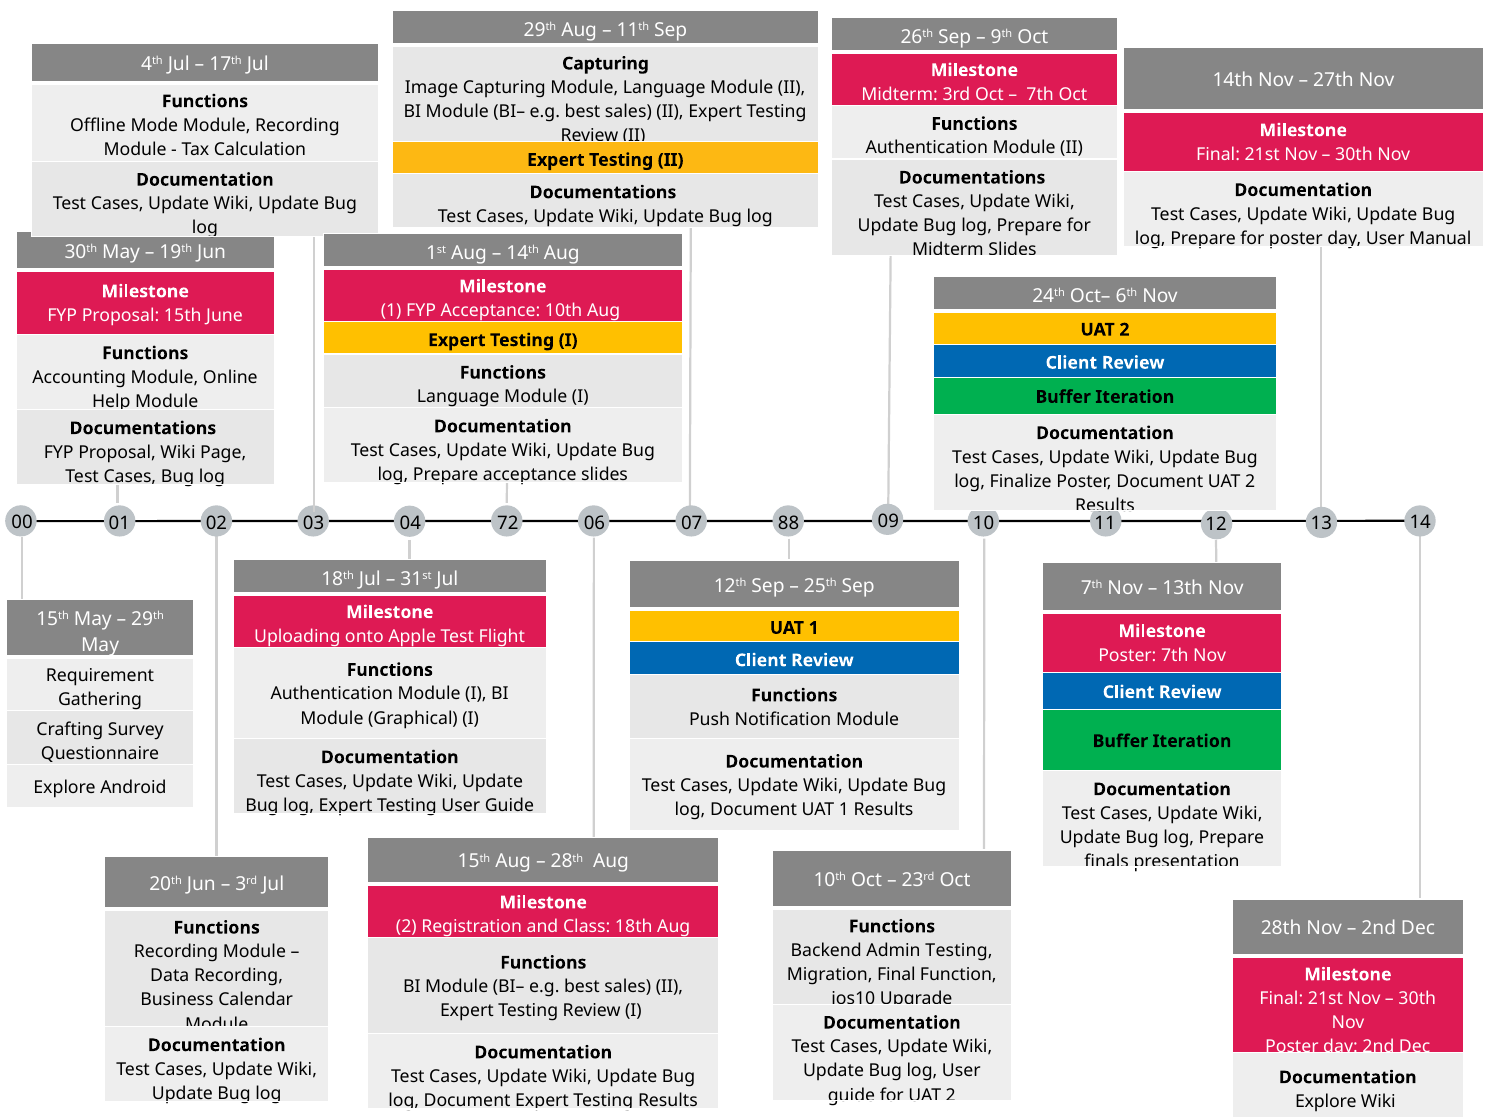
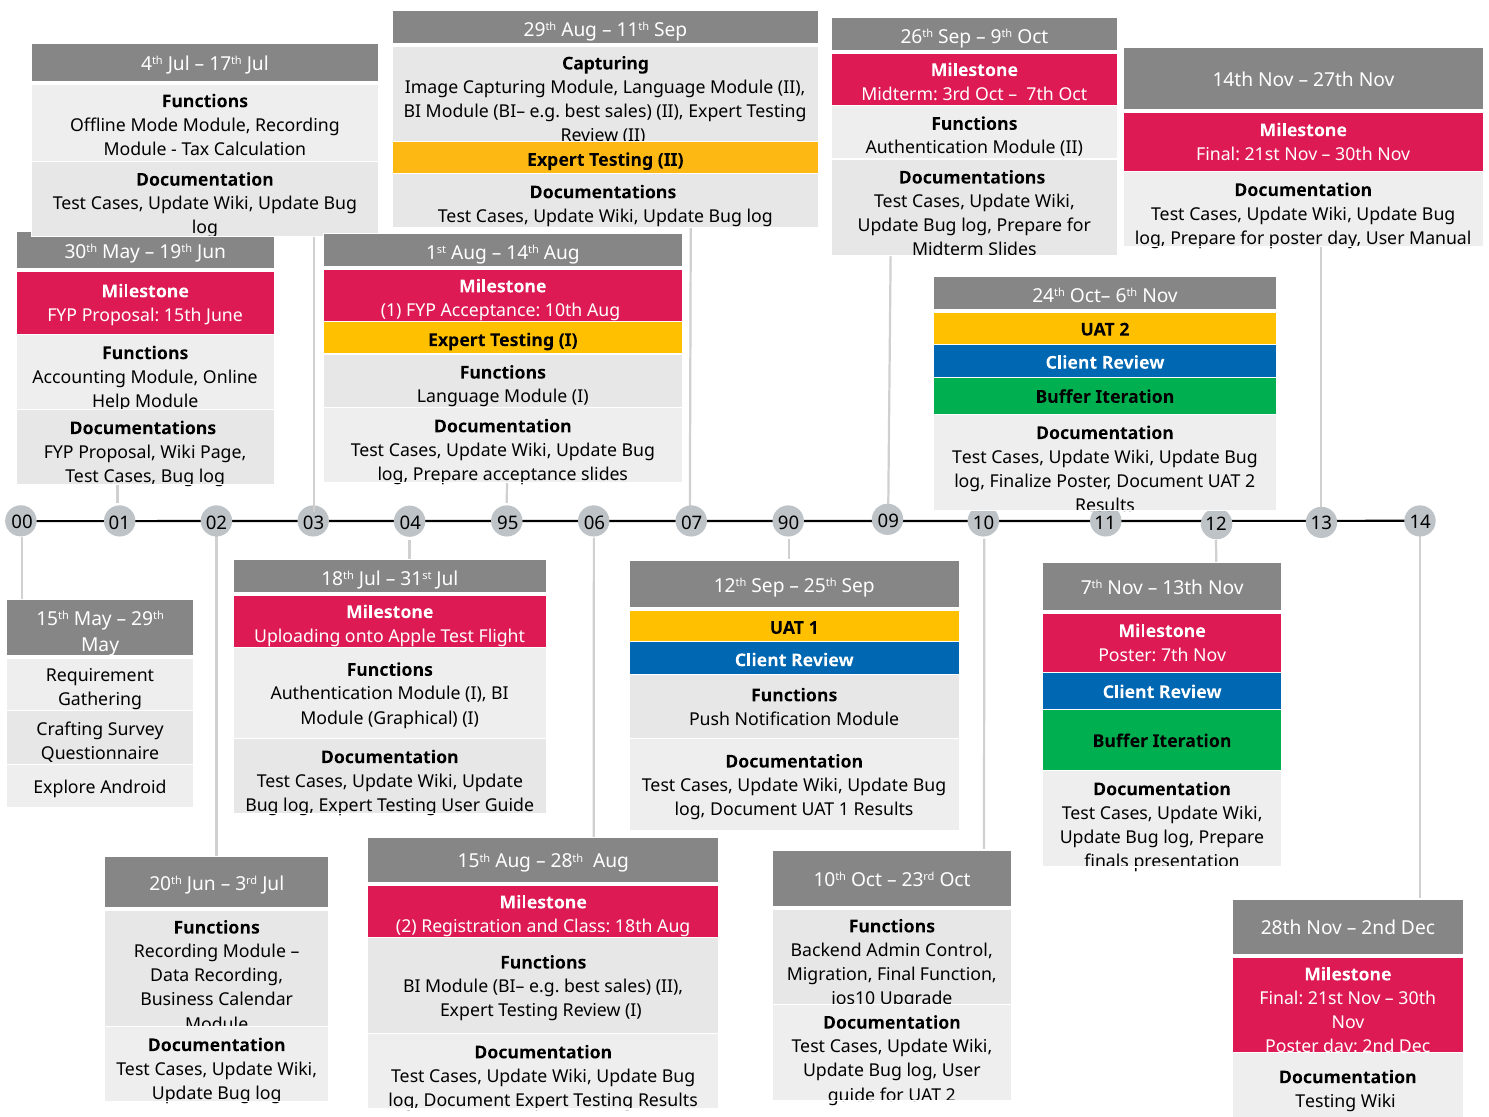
72: 72 -> 95
88: 88 -> 90
Admin Testing: Testing -> Control
Explore at (1326, 1101): Explore -> Testing
